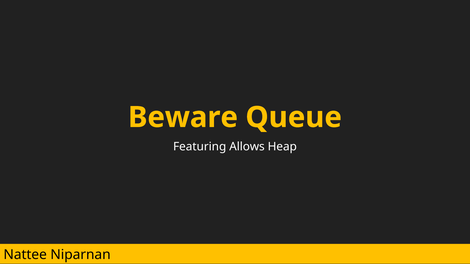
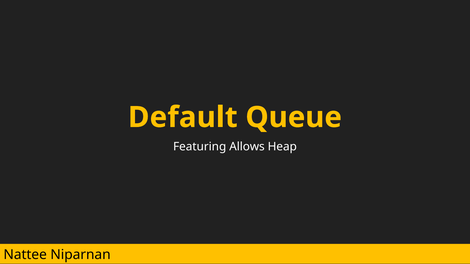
Beware: Beware -> Default
